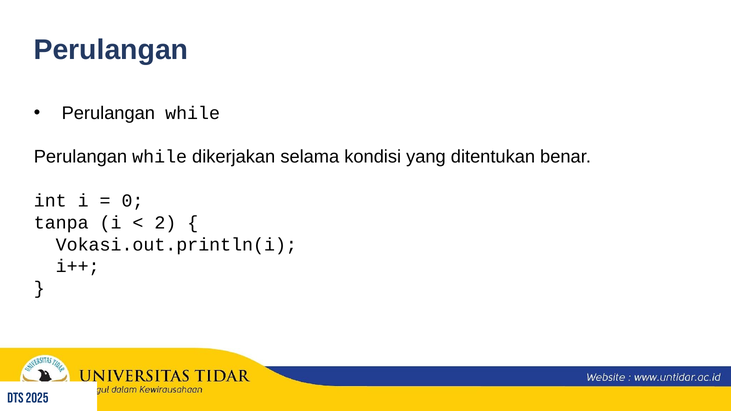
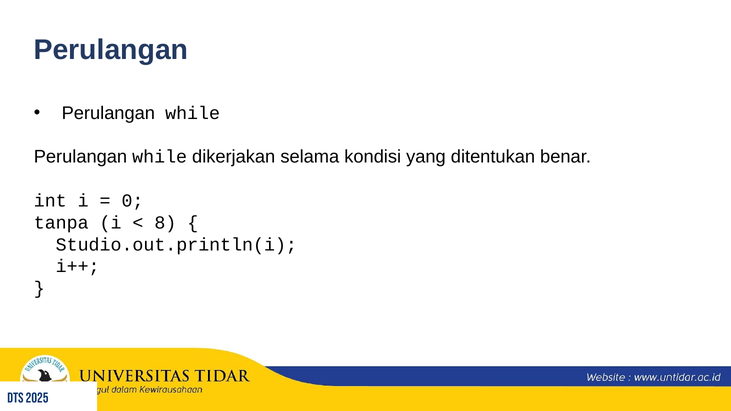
2: 2 -> 8
Vokasi.out.println(i: Vokasi.out.println(i -> Studio.out.println(i
